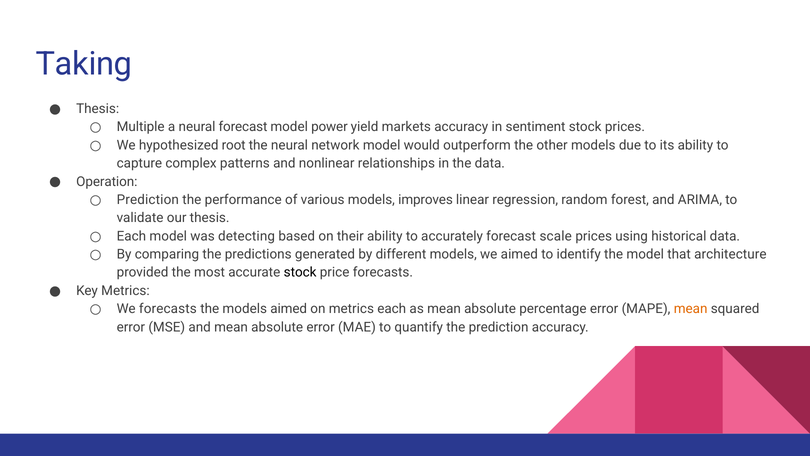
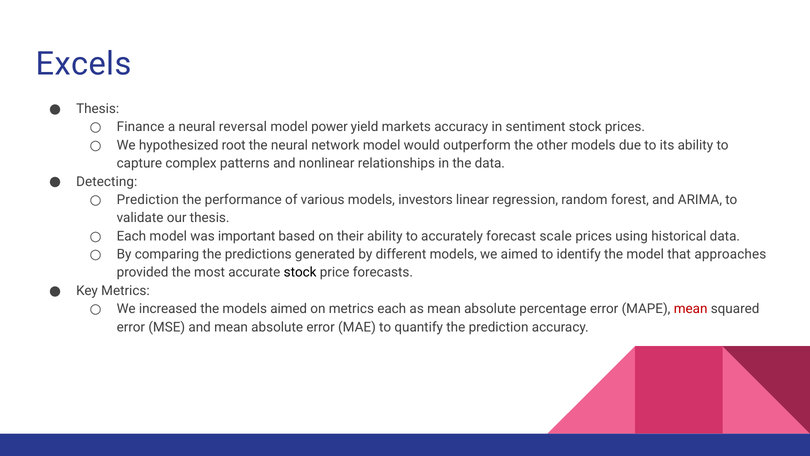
Taking: Taking -> Excels
Multiple: Multiple -> Finance
neural forecast: forecast -> reversal
Operation: Operation -> Detecting
improves: improves -> investors
detecting: detecting -> important
architecture: architecture -> approaches
We forecasts: forecasts -> increased
mean at (691, 309) colour: orange -> red
